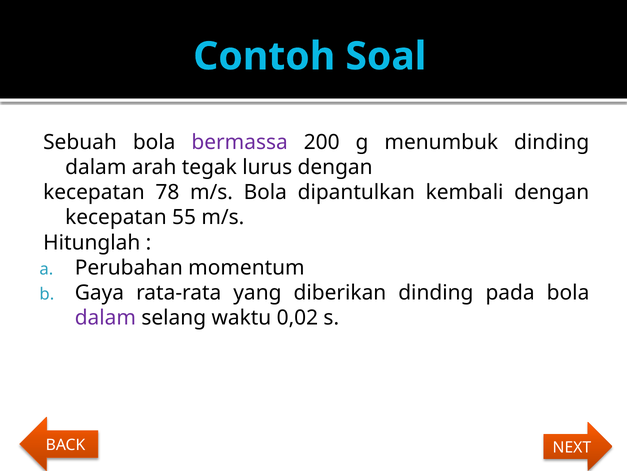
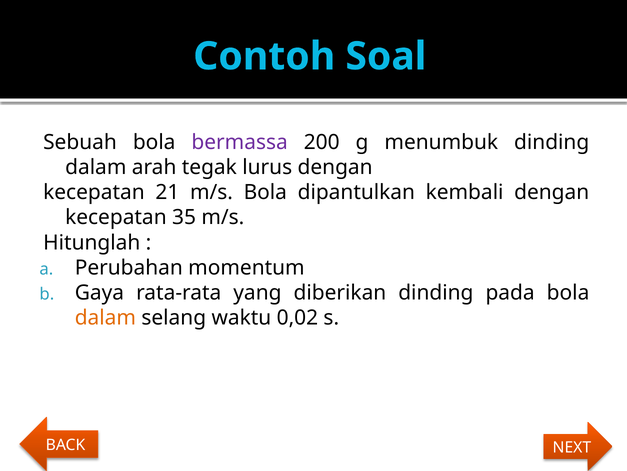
78: 78 -> 21
55: 55 -> 35
dalam at (105, 318) colour: purple -> orange
